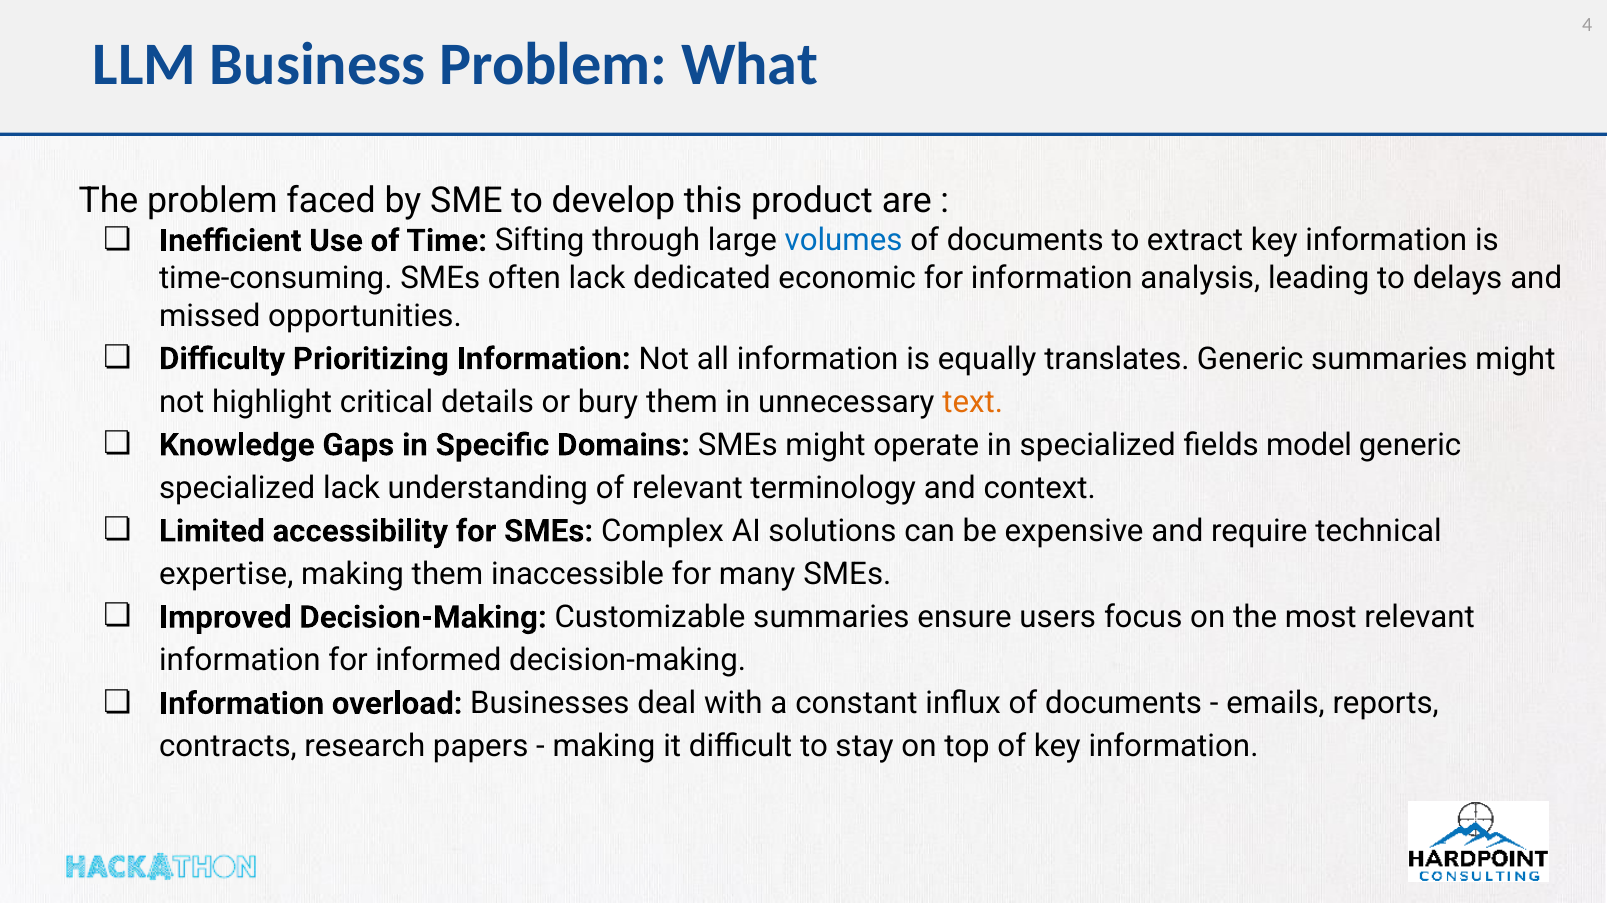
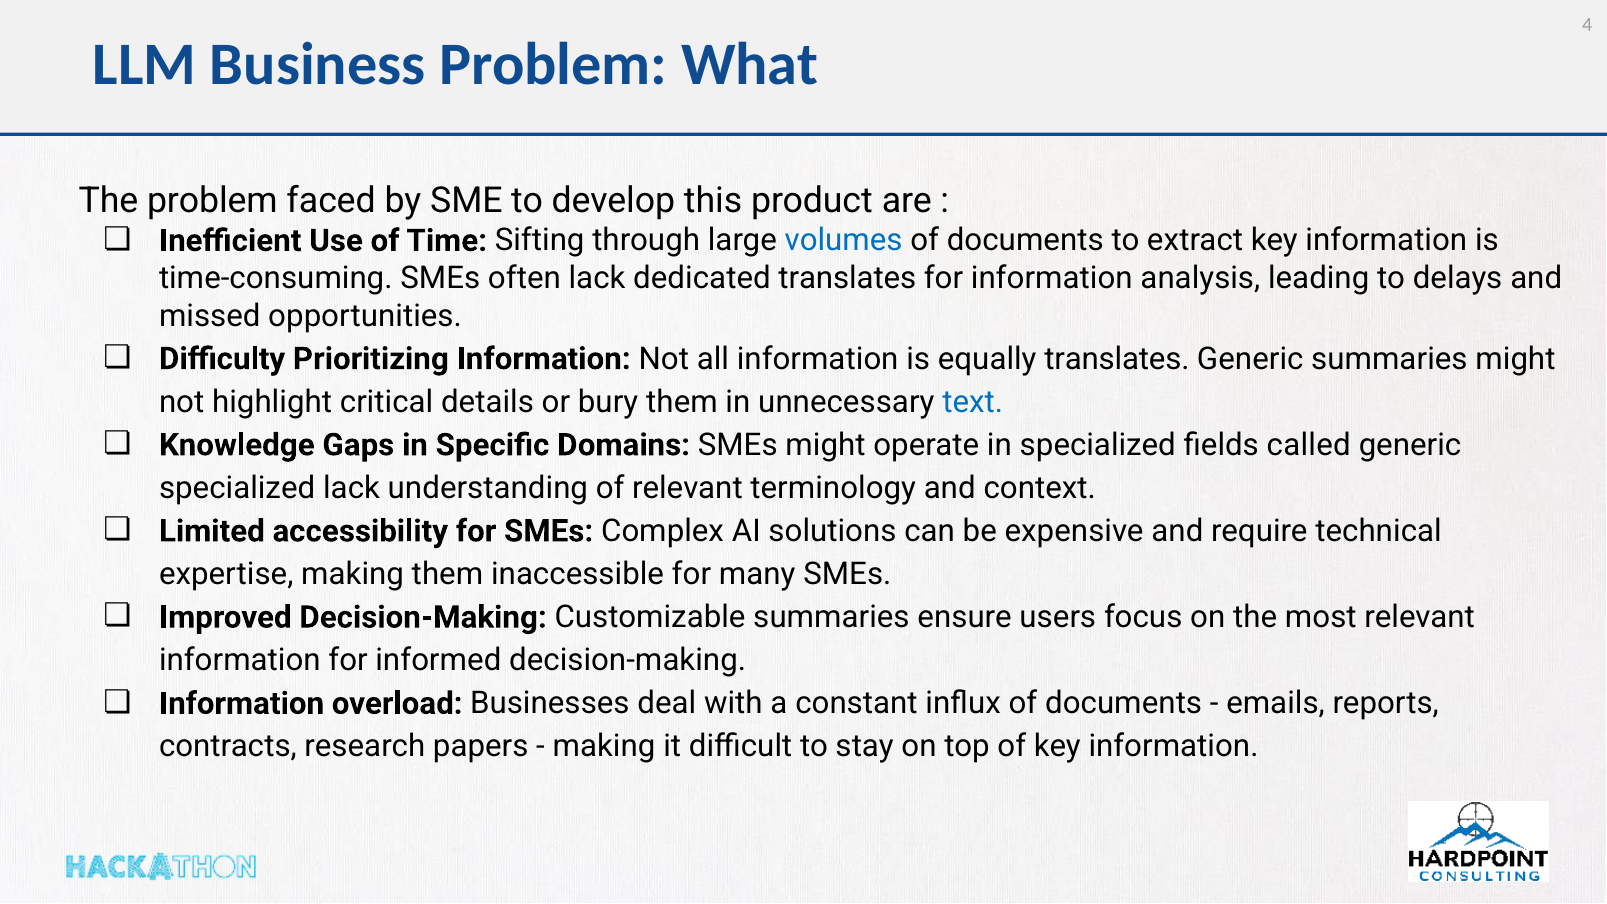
dedicated economic: economic -> translates
text colour: orange -> blue
model: model -> called
